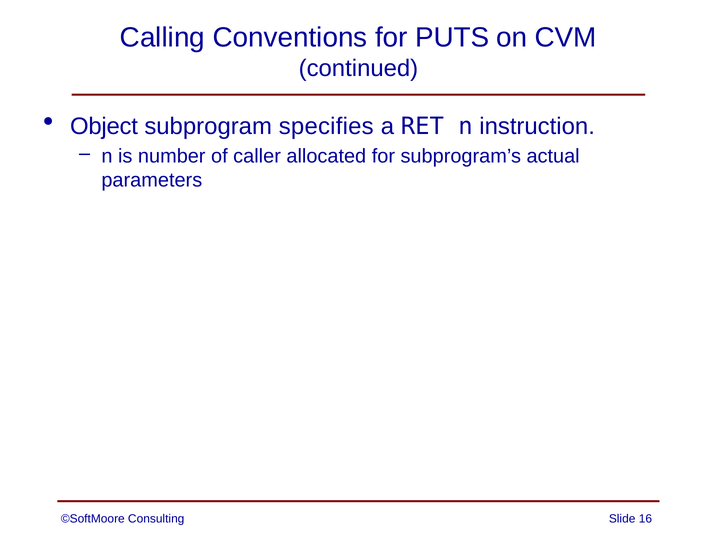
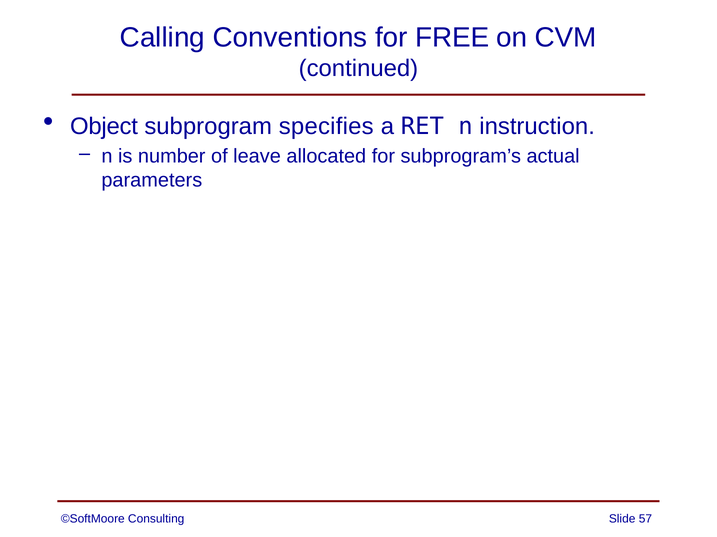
PUTS: PUTS -> FREE
caller: caller -> leave
16: 16 -> 57
